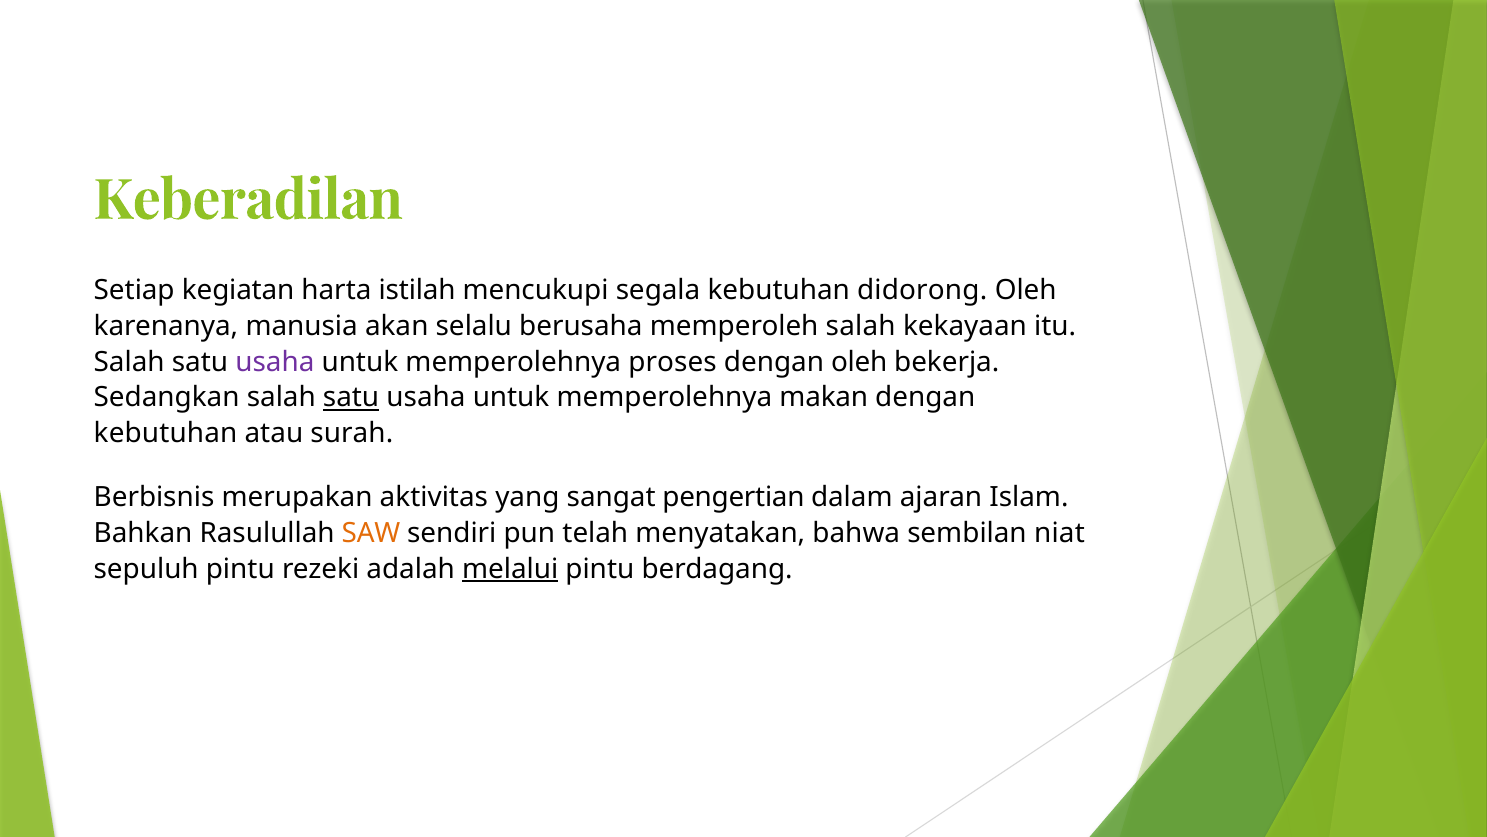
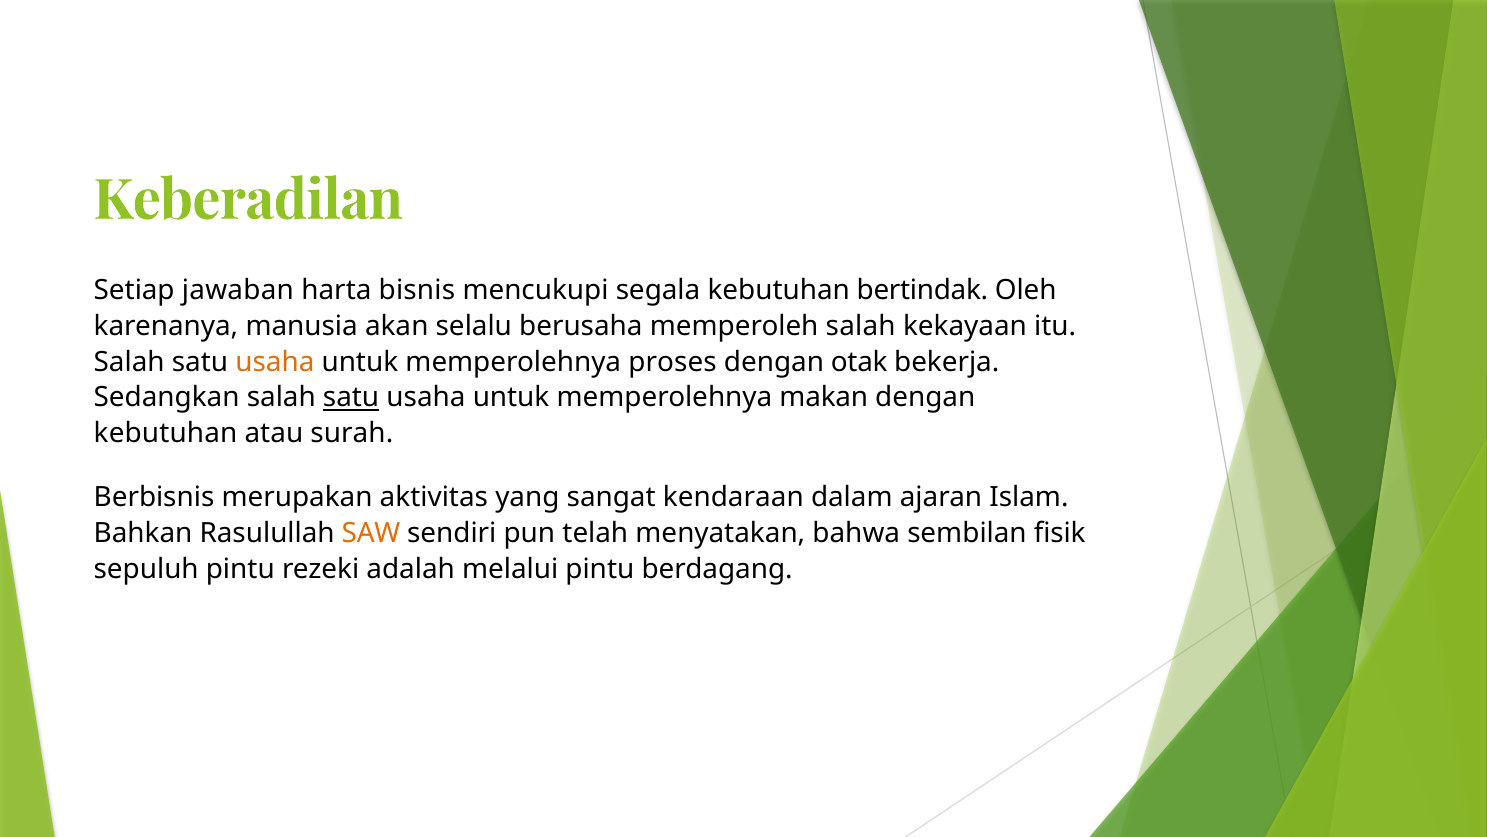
kegiatan: kegiatan -> jawaban
istilah: istilah -> bisnis
didorong: didorong -> bertindak
usaha at (275, 362) colour: purple -> orange
dengan oleh: oleh -> otak
pengertian: pengertian -> kendaraan
niat: niat -> fisik
melalui underline: present -> none
